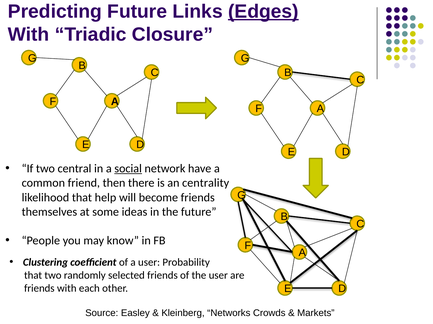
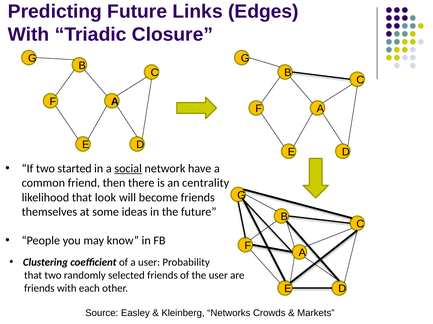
Edges underline: present -> none
central: central -> started
help: help -> look
